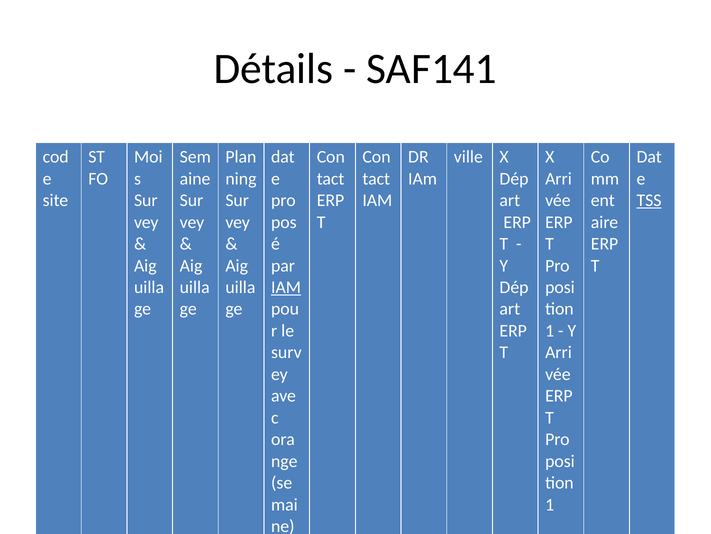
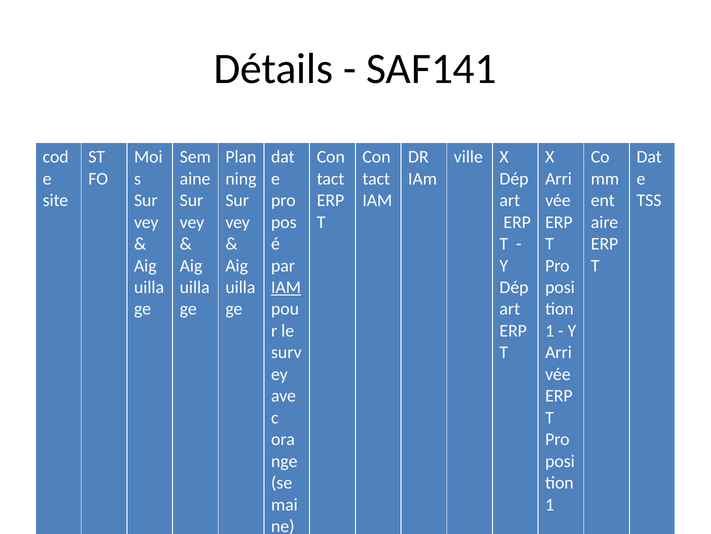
TSS underline: present -> none
